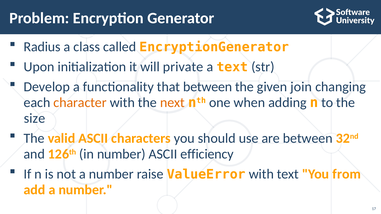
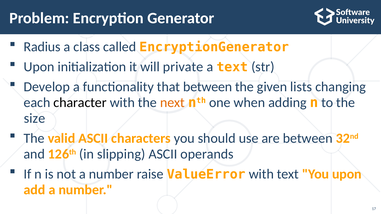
join: join -> lists
character colour: orange -> black
in number: number -> slipping
efficiency: efficiency -> operands
You from: from -> upon
